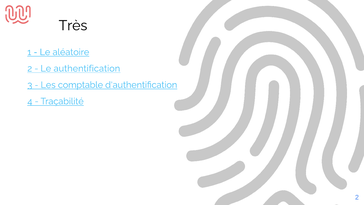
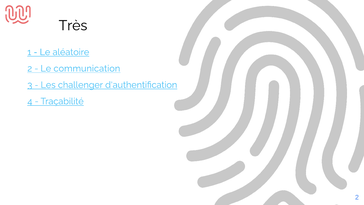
authentification: authentification -> communication
comptable: comptable -> challenger
